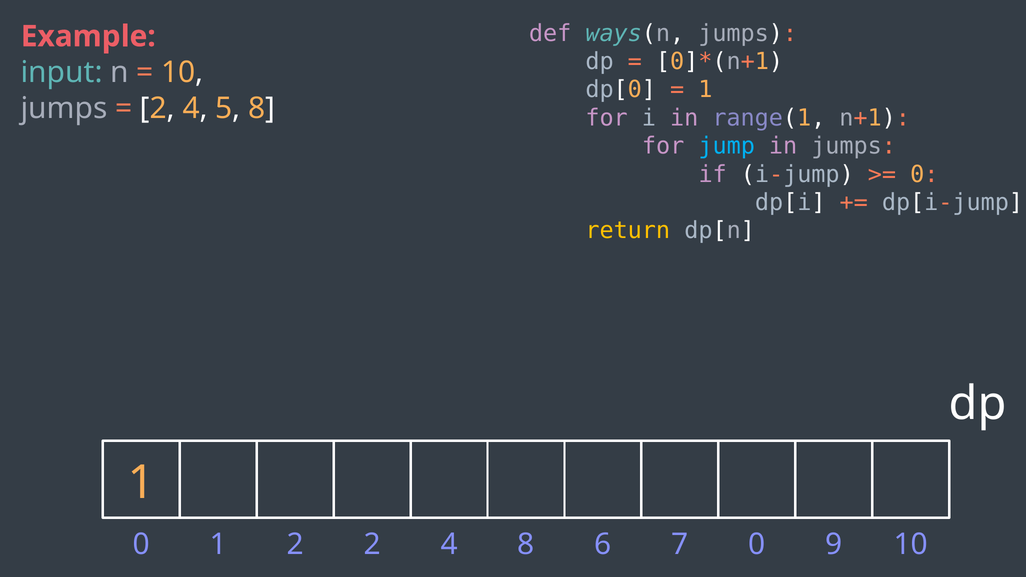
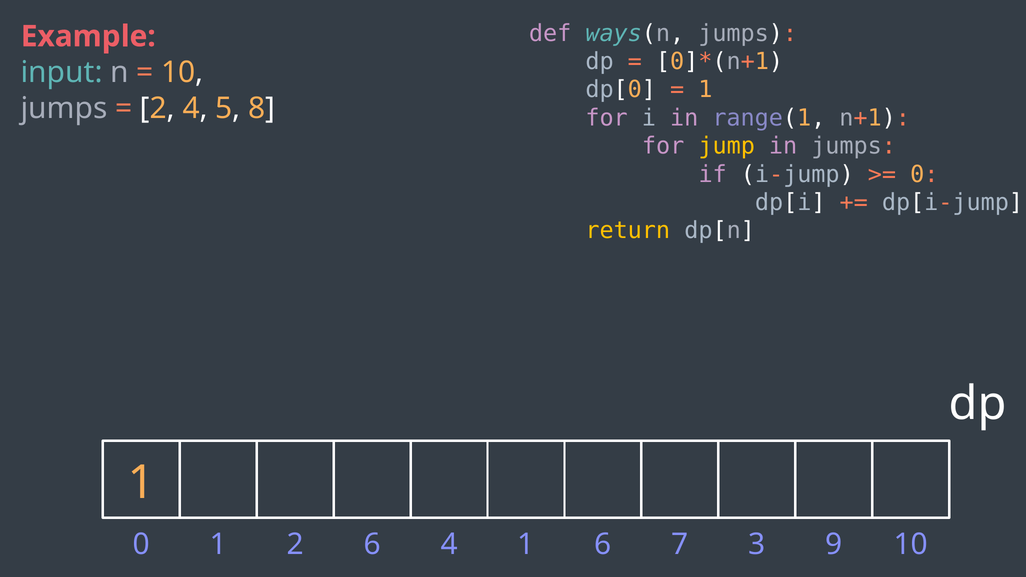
jump colour: light blue -> yellow
2 2: 2 -> 6
4 8: 8 -> 1
7 0: 0 -> 3
